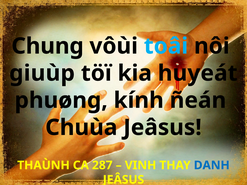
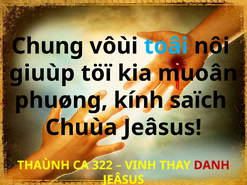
huyeát: huyeát -> muoân
ñeán: ñeán -> saïch
287: 287 -> 322
DANH colour: blue -> red
